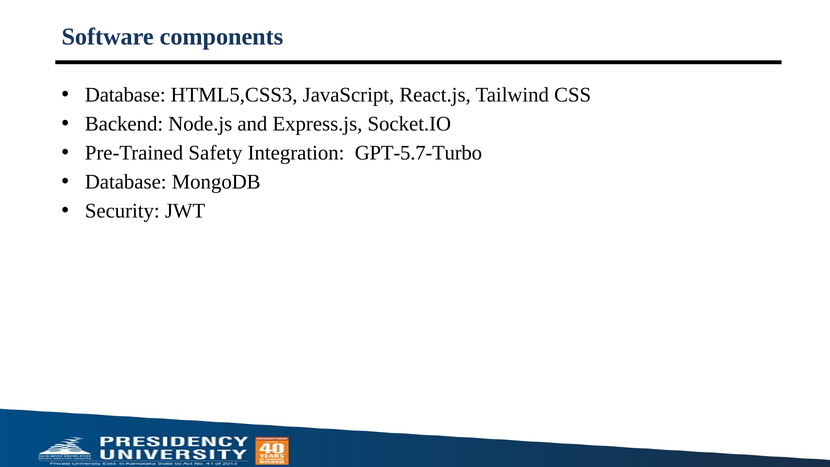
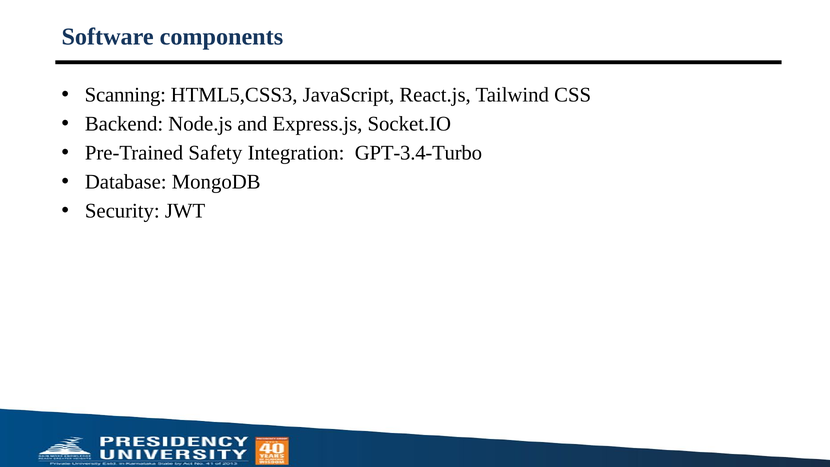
Database at (125, 95): Database -> Scanning
GPT-5.7-Turbo: GPT-5.7-Turbo -> GPT-3.4-Turbo
